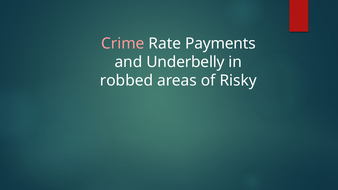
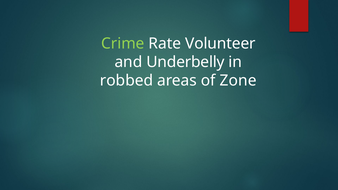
Crime colour: pink -> light green
Payments: Payments -> Volunteer
Risky: Risky -> Zone
